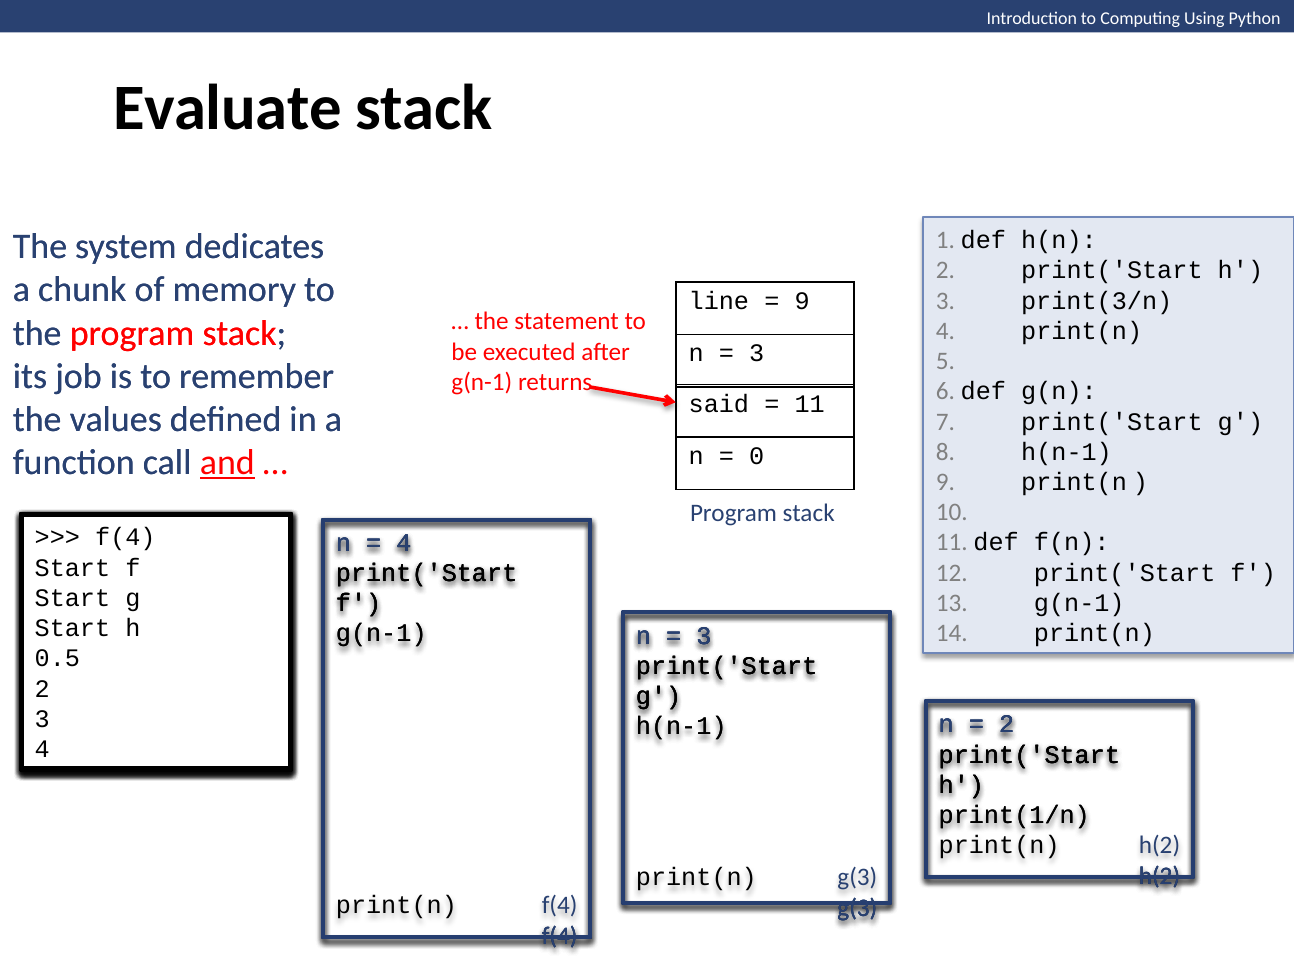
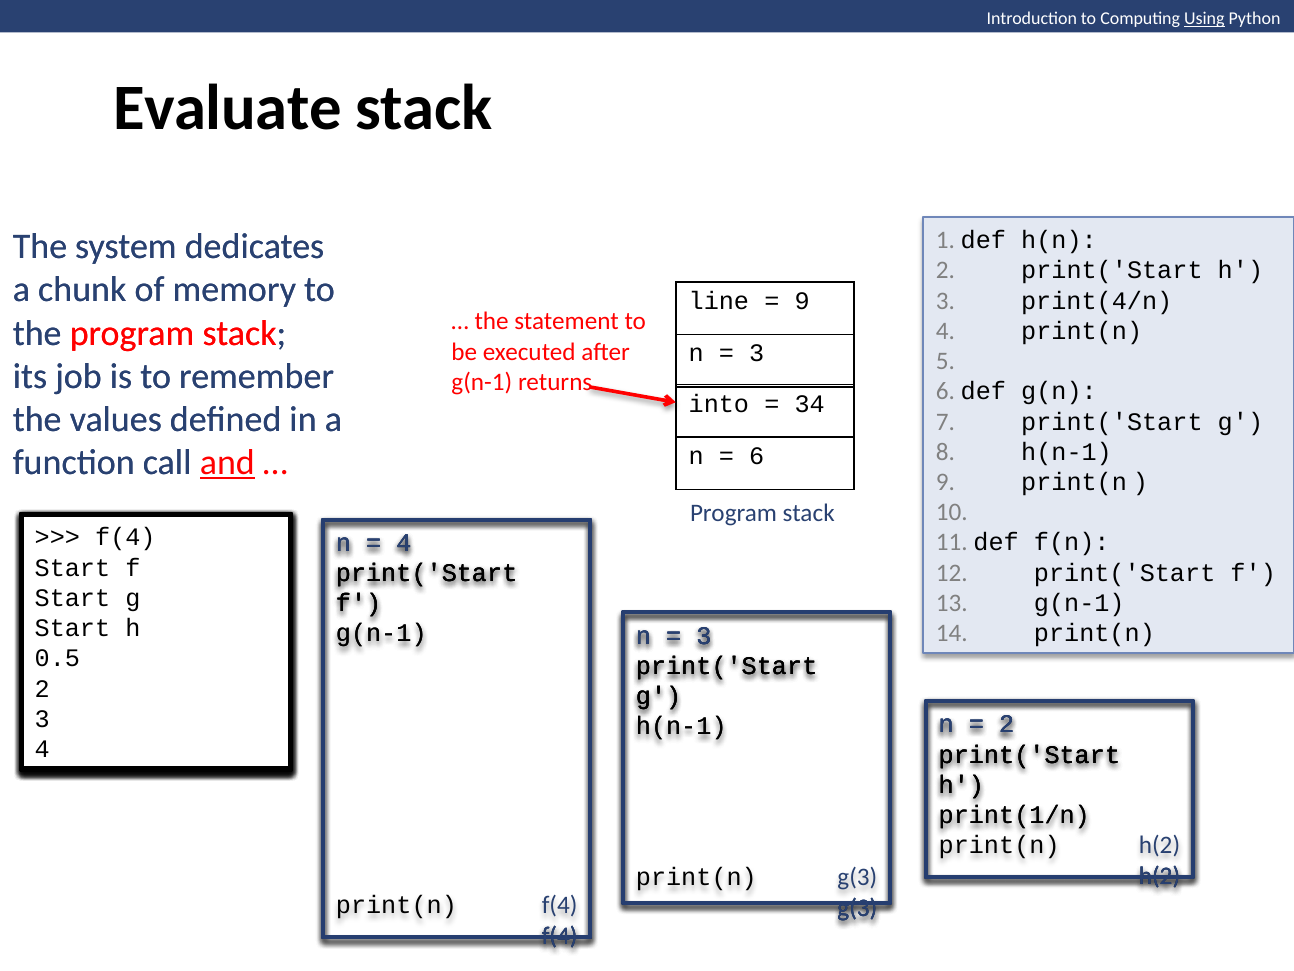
Using underline: none -> present
print(3/n: print(3/n -> print(4/n
said: said -> into
11 at (810, 404): 11 -> 34
0 at (757, 456): 0 -> 6
